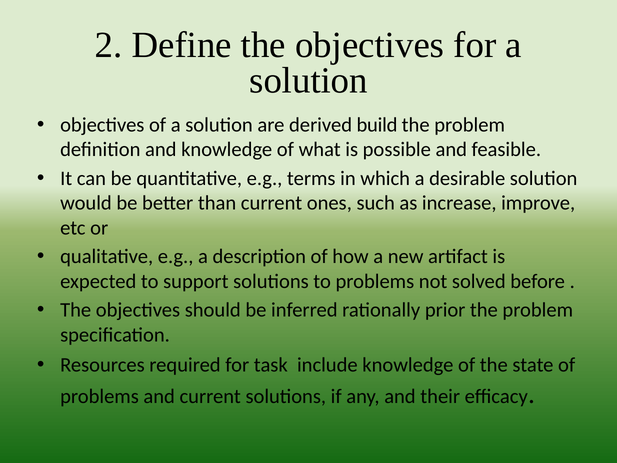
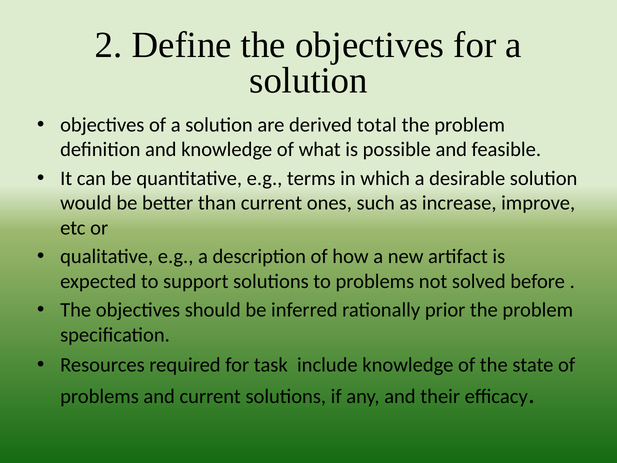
build: build -> total
